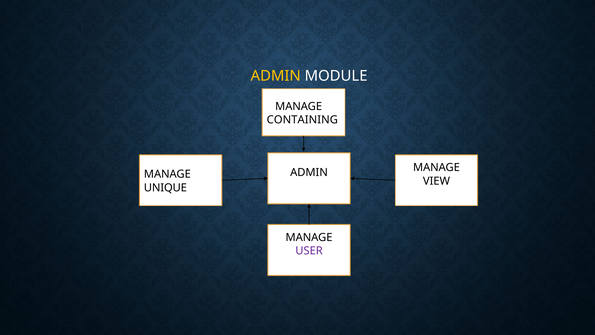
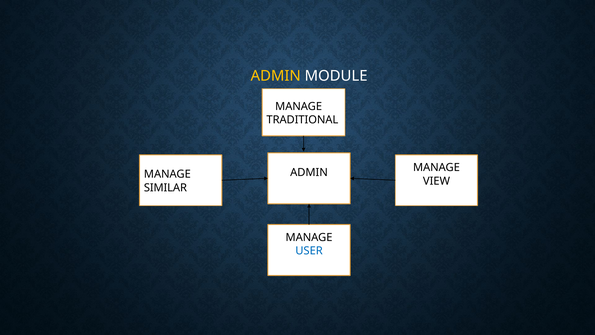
CONTAINING: CONTAINING -> TRADITIONAL
UNIQUE: UNIQUE -> SIMILAR
USER colour: purple -> blue
